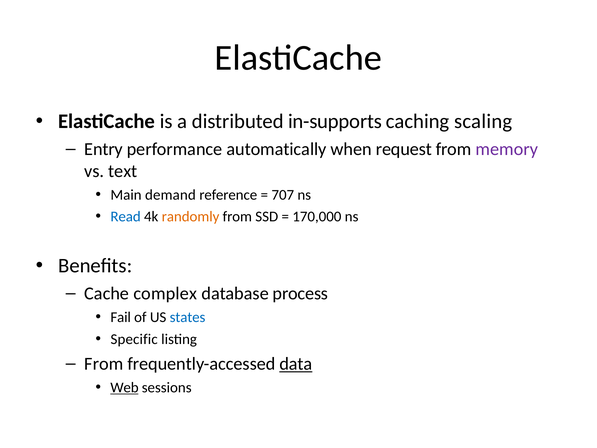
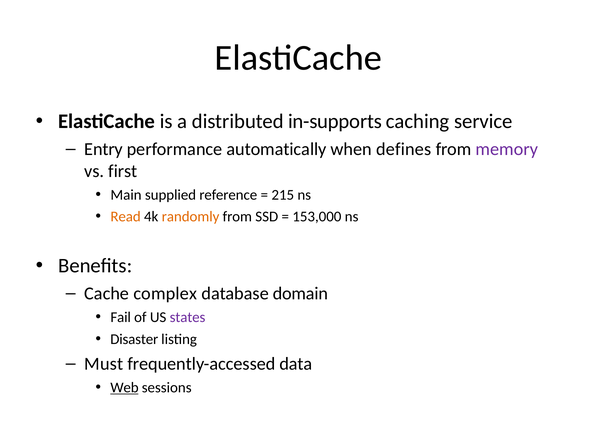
scaling: scaling -> service
request: request -> defines
text: text -> first
demand: demand -> supplied
707: 707 -> 215
Read colour: blue -> orange
170,000: 170,000 -> 153,000
process: process -> domain
states colour: blue -> purple
Specific: Specific -> Disaster
From at (104, 364): From -> Must
data underline: present -> none
